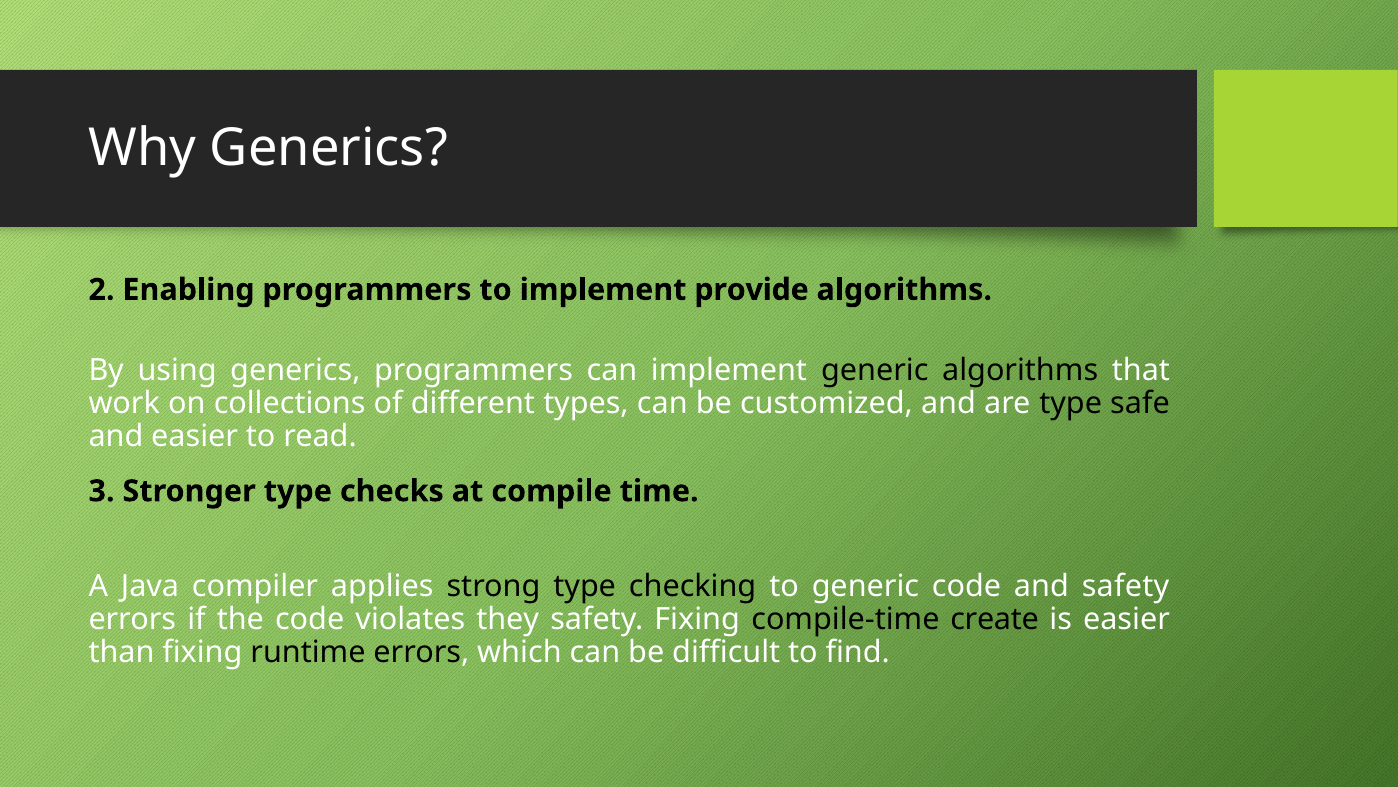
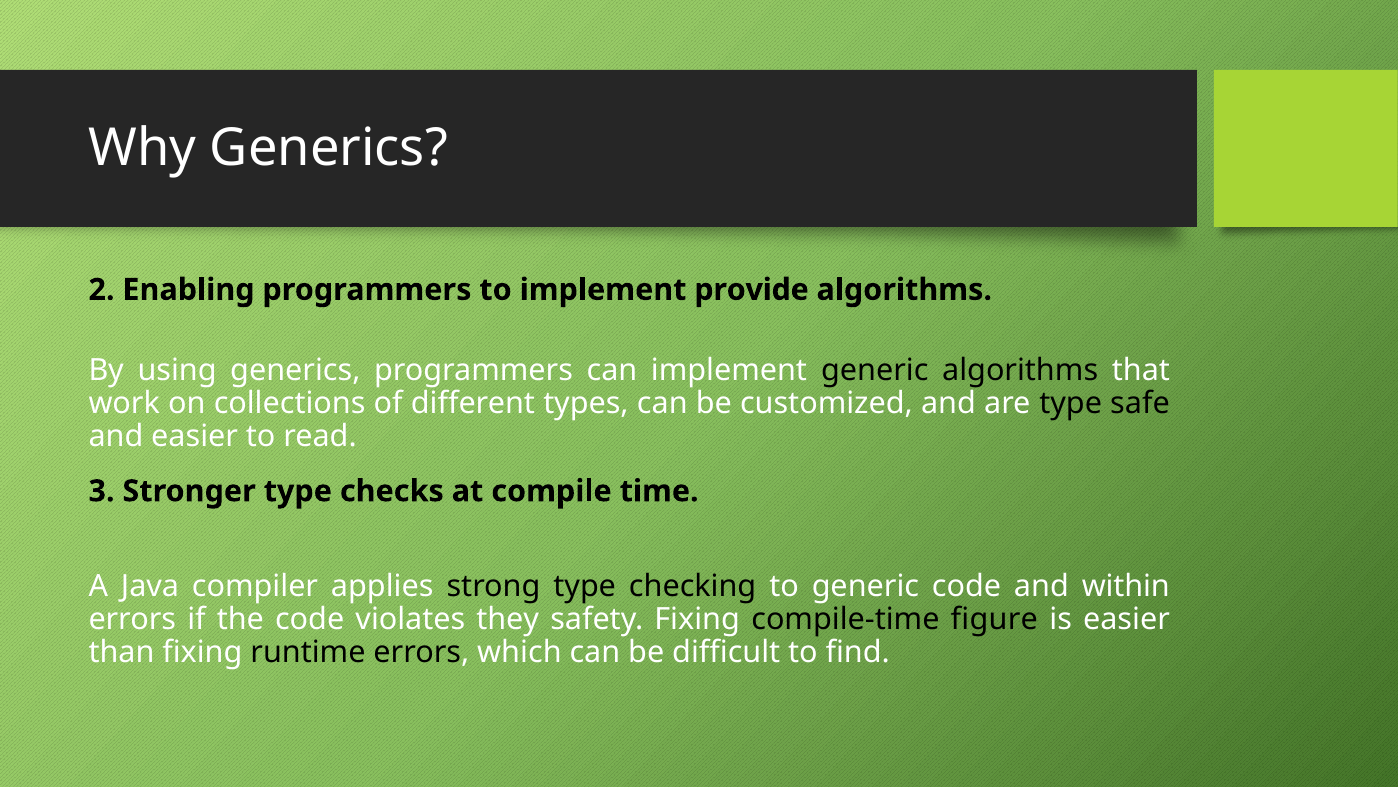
and safety: safety -> within
create: create -> figure
